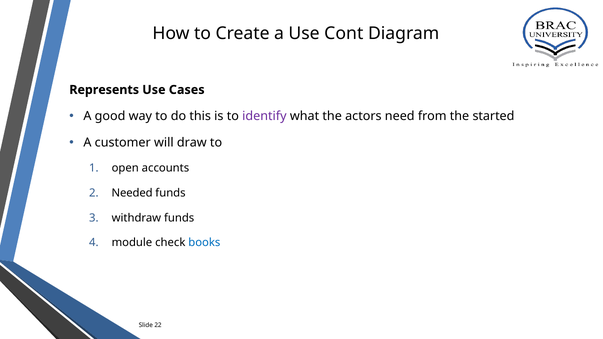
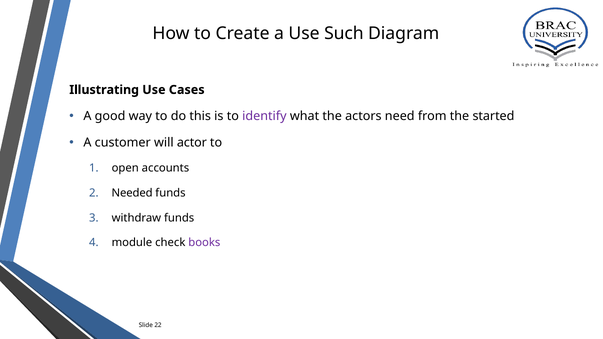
Cont: Cont -> Such
Represents: Represents -> Illustrating
draw: draw -> actor
books colour: blue -> purple
